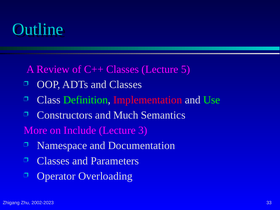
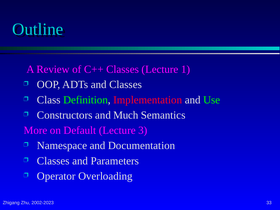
5: 5 -> 1
Include: Include -> Default
